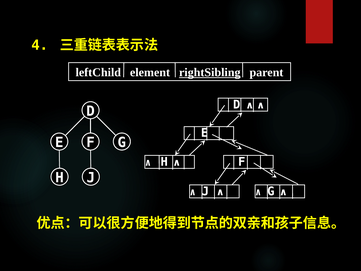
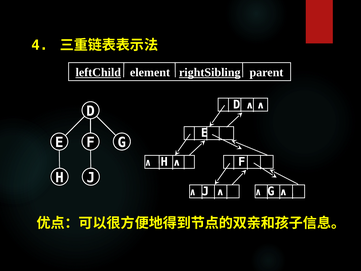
leftChild underline: none -> present
